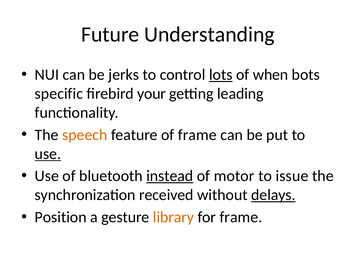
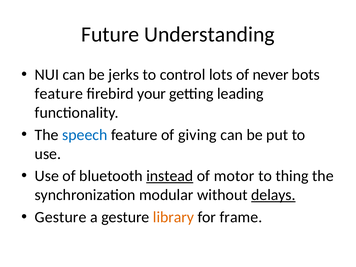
lots underline: present -> none
when: when -> never
specific at (59, 94): specific -> feature
speech colour: orange -> blue
of frame: frame -> giving
use at (48, 154) underline: present -> none
issue: issue -> thing
received: received -> modular
Position at (61, 217): Position -> Gesture
